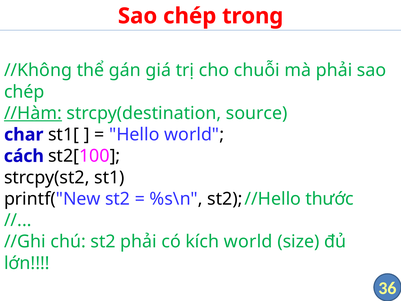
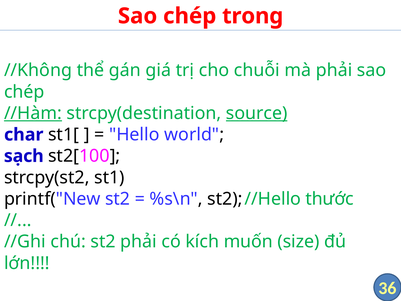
source underline: none -> present
cách: cách -> sạch
kích world: world -> muốn
